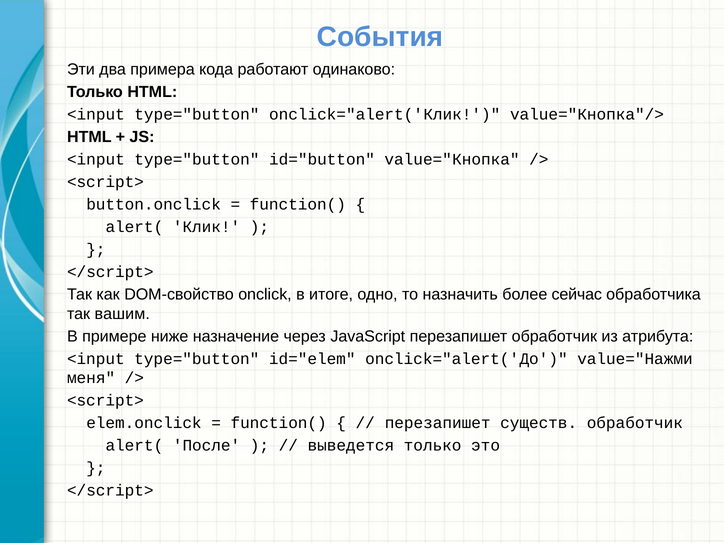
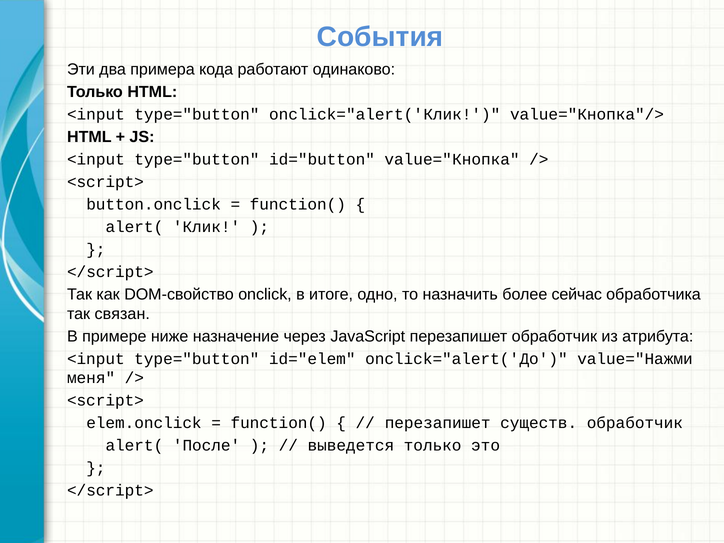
вашим: вашим -> связан
